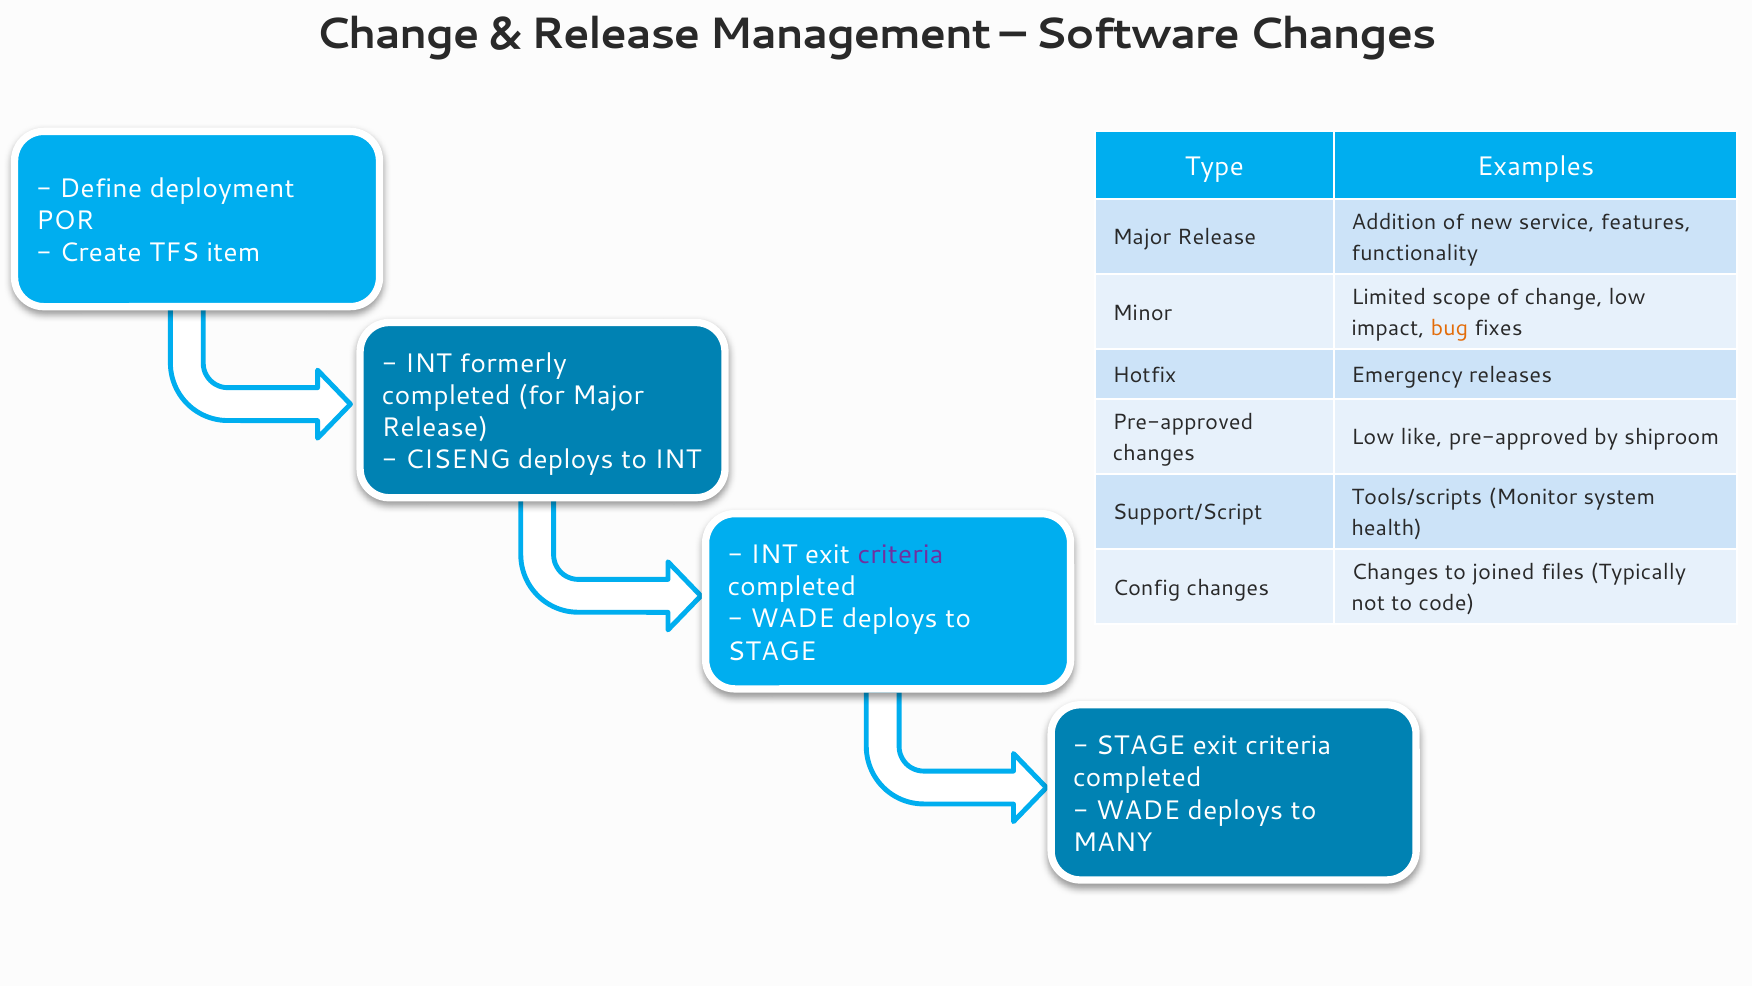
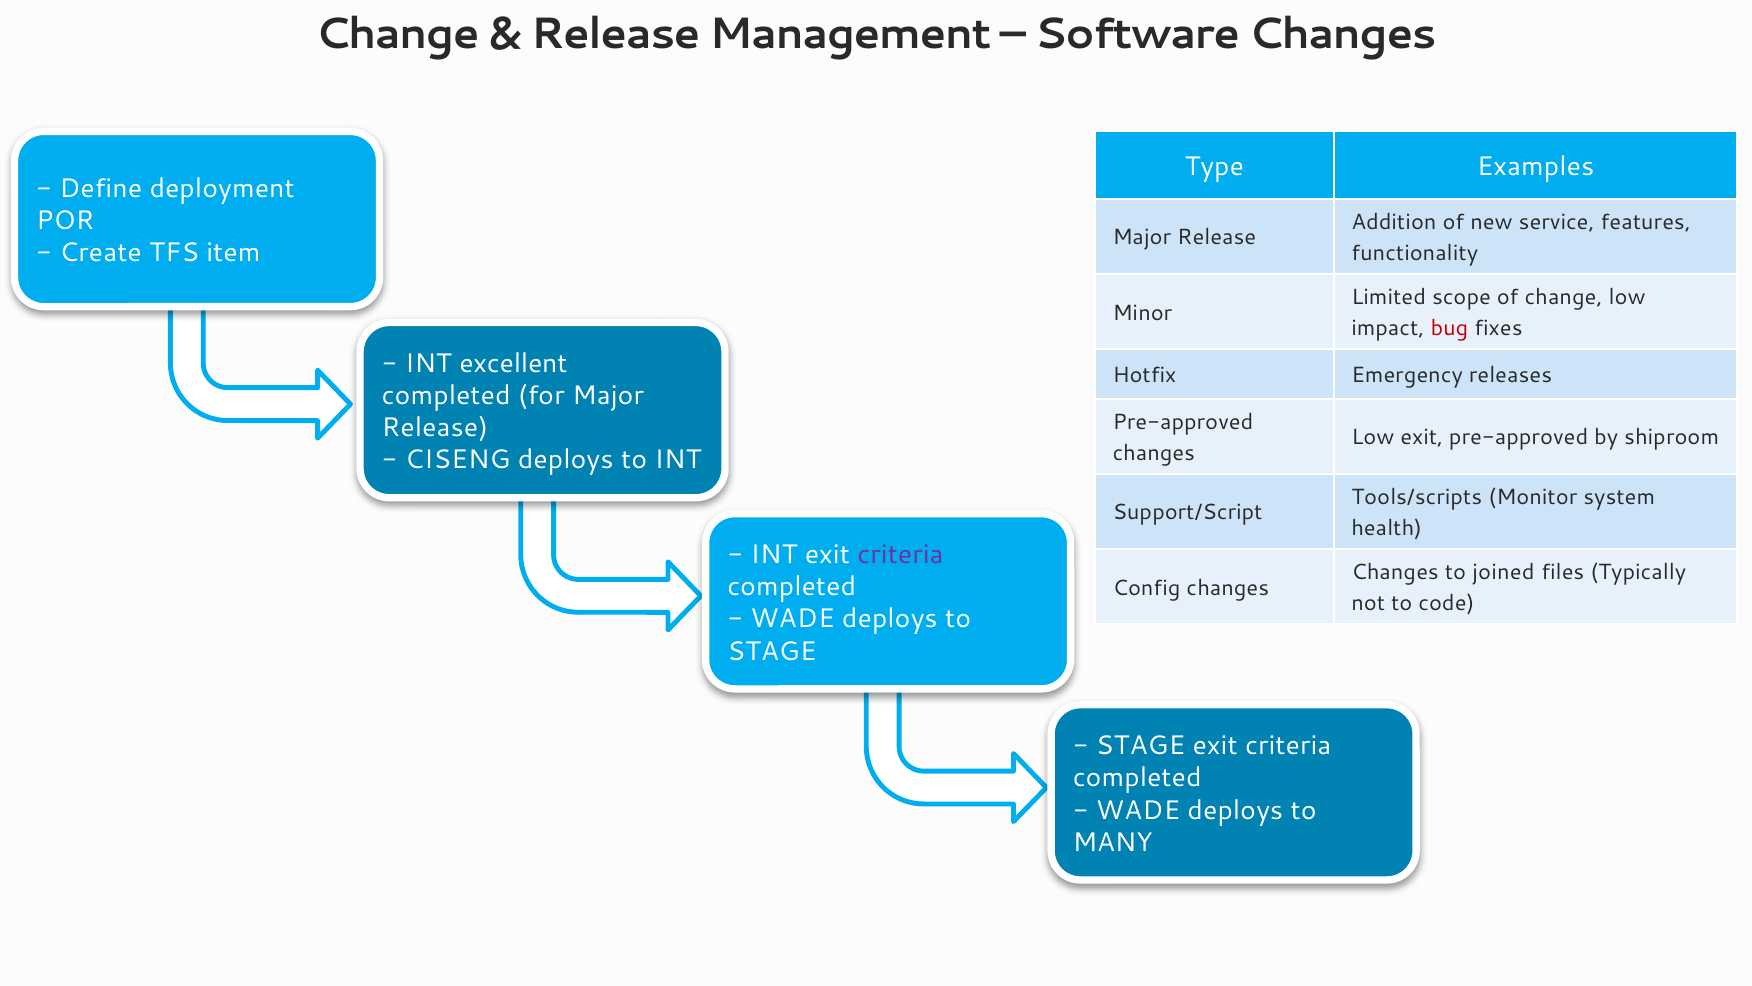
bug colour: orange -> red
formerly: formerly -> excellent
Low like: like -> exit
